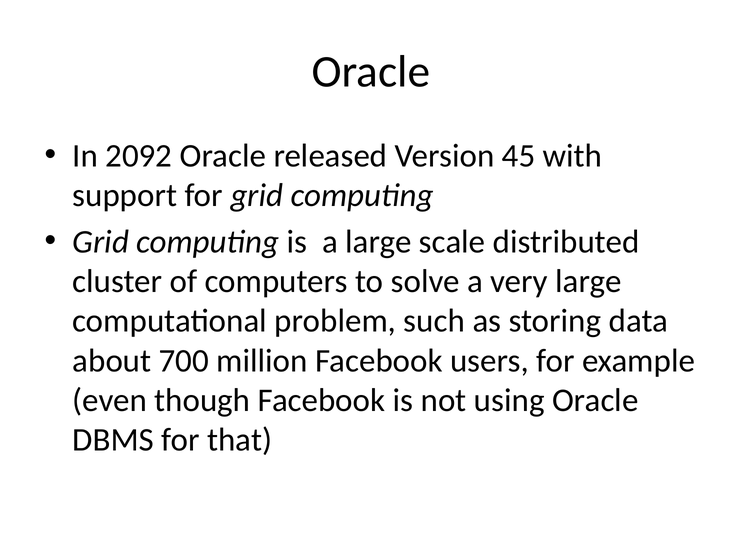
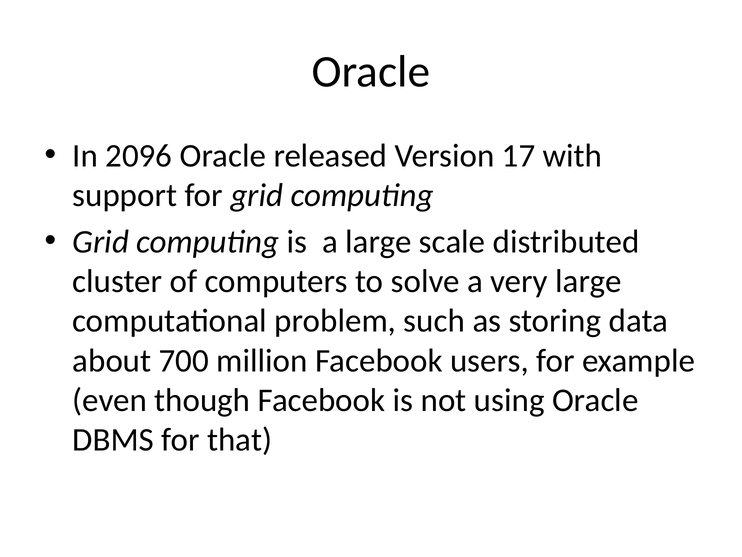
2092: 2092 -> 2096
45: 45 -> 17
